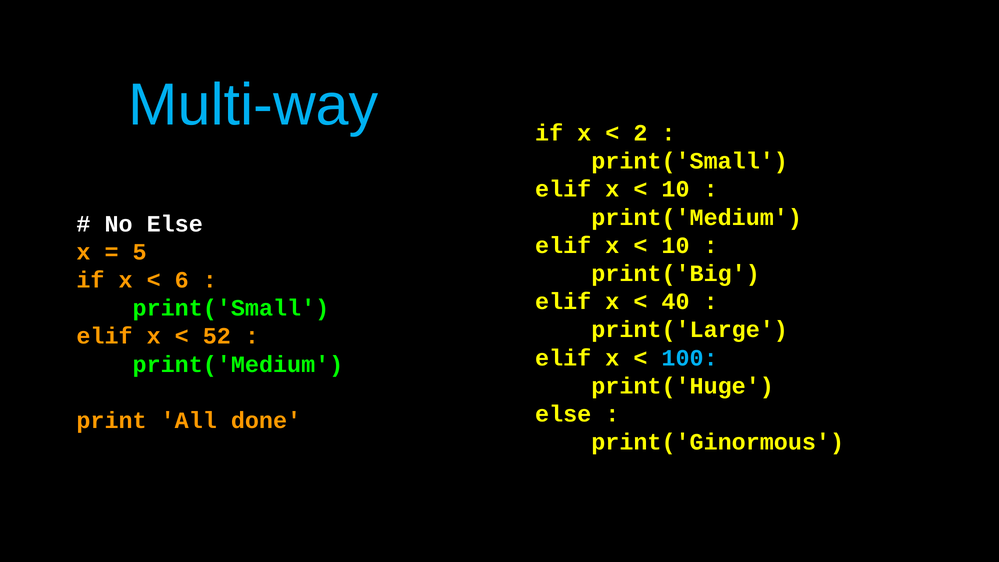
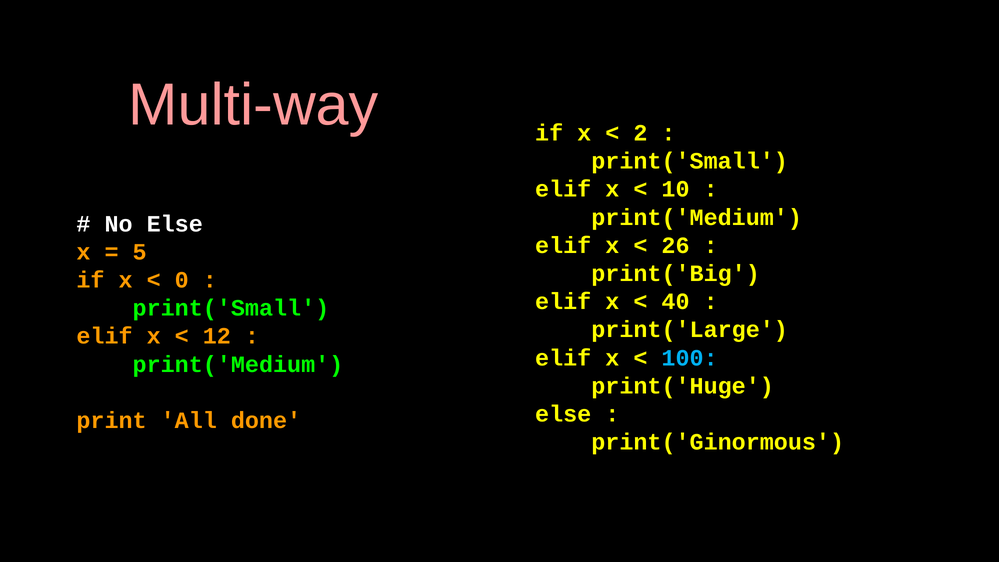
Multi-way colour: light blue -> pink
10 at (676, 245): 10 -> 26
6: 6 -> 0
52: 52 -> 12
